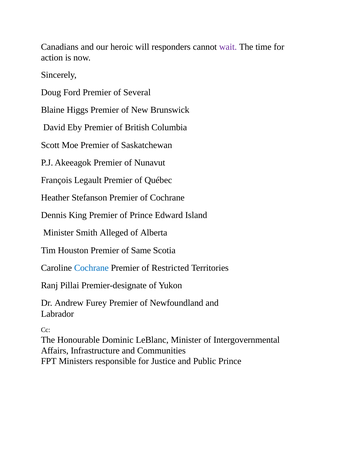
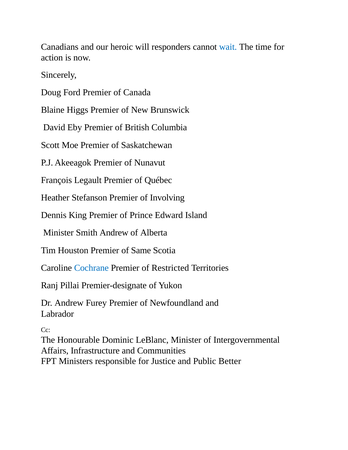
wait colour: purple -> blue
Several: Several -> Canada
of Cochrane: Cochrane -> Involving
Smith Alleged: Alleged -> Andrew
Public Prince: Prince -> Better
